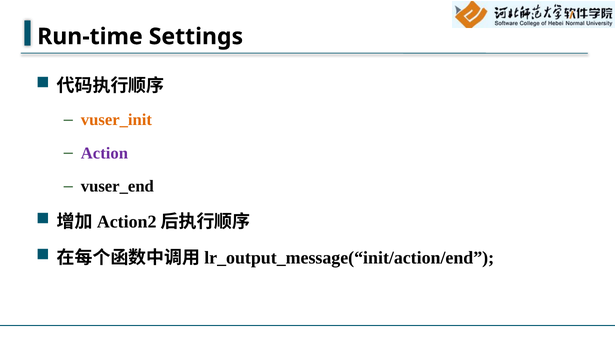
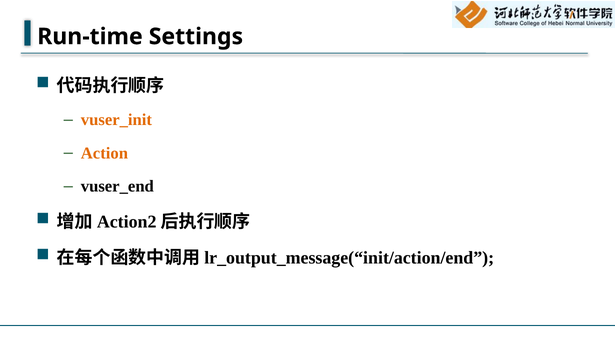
Action colour: purple -> orange
